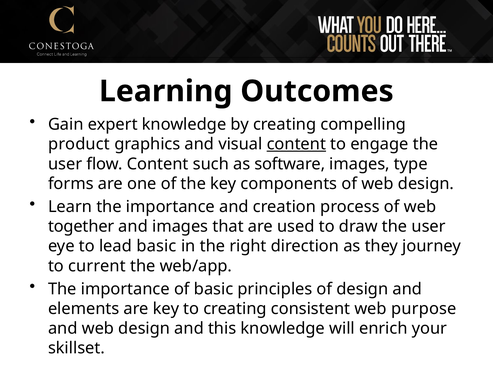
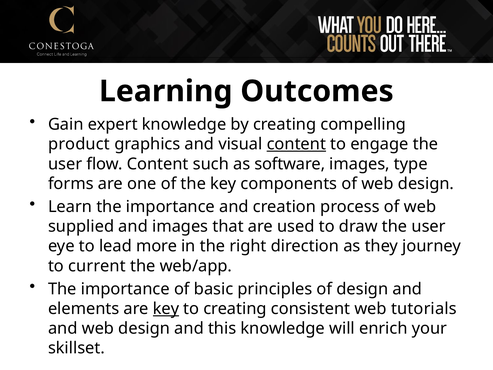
together: together -> supplied
lead basic: basic -> more
key at (166, 308) underline: none -> present
purpose: purpose -> tutorials
